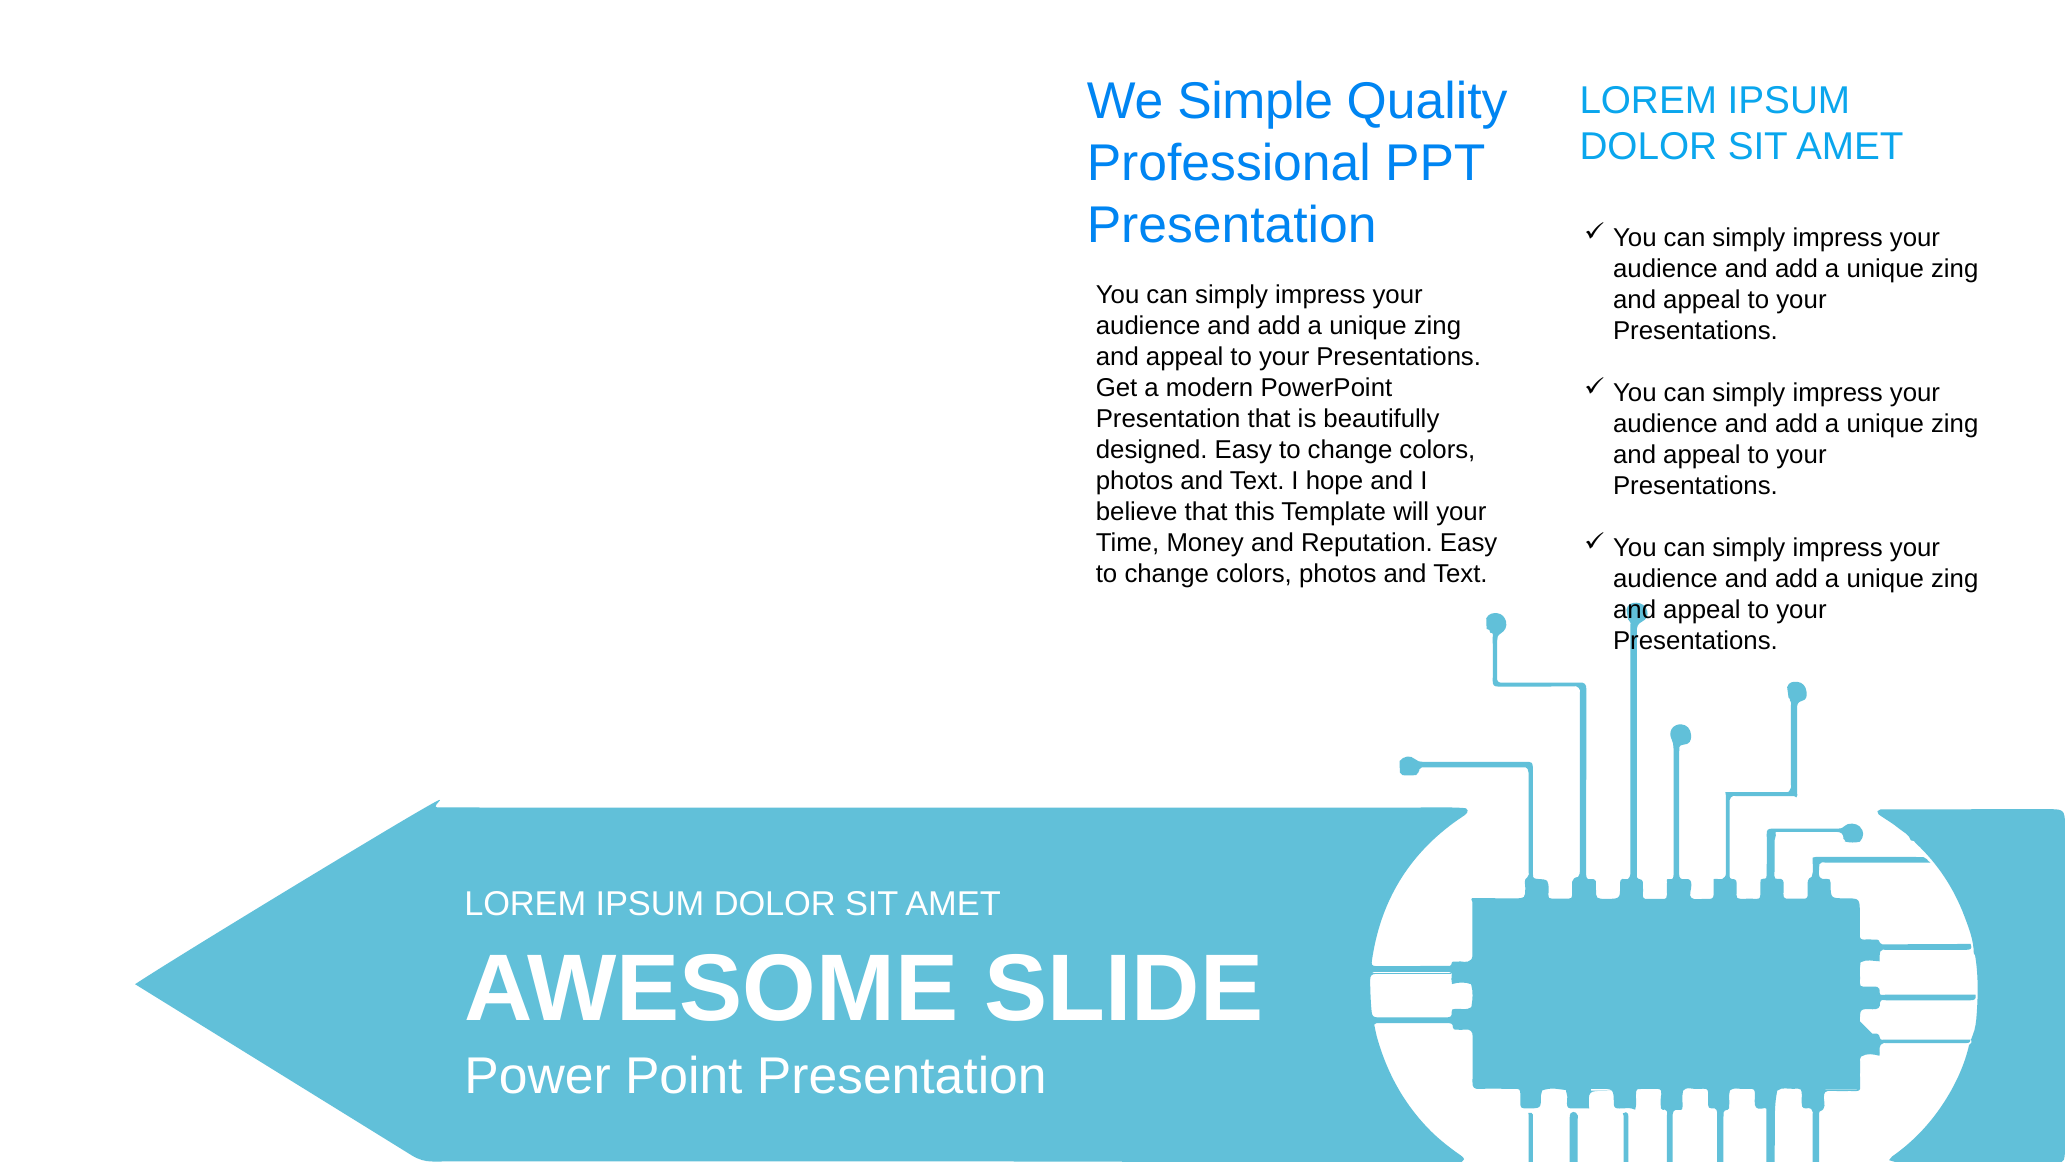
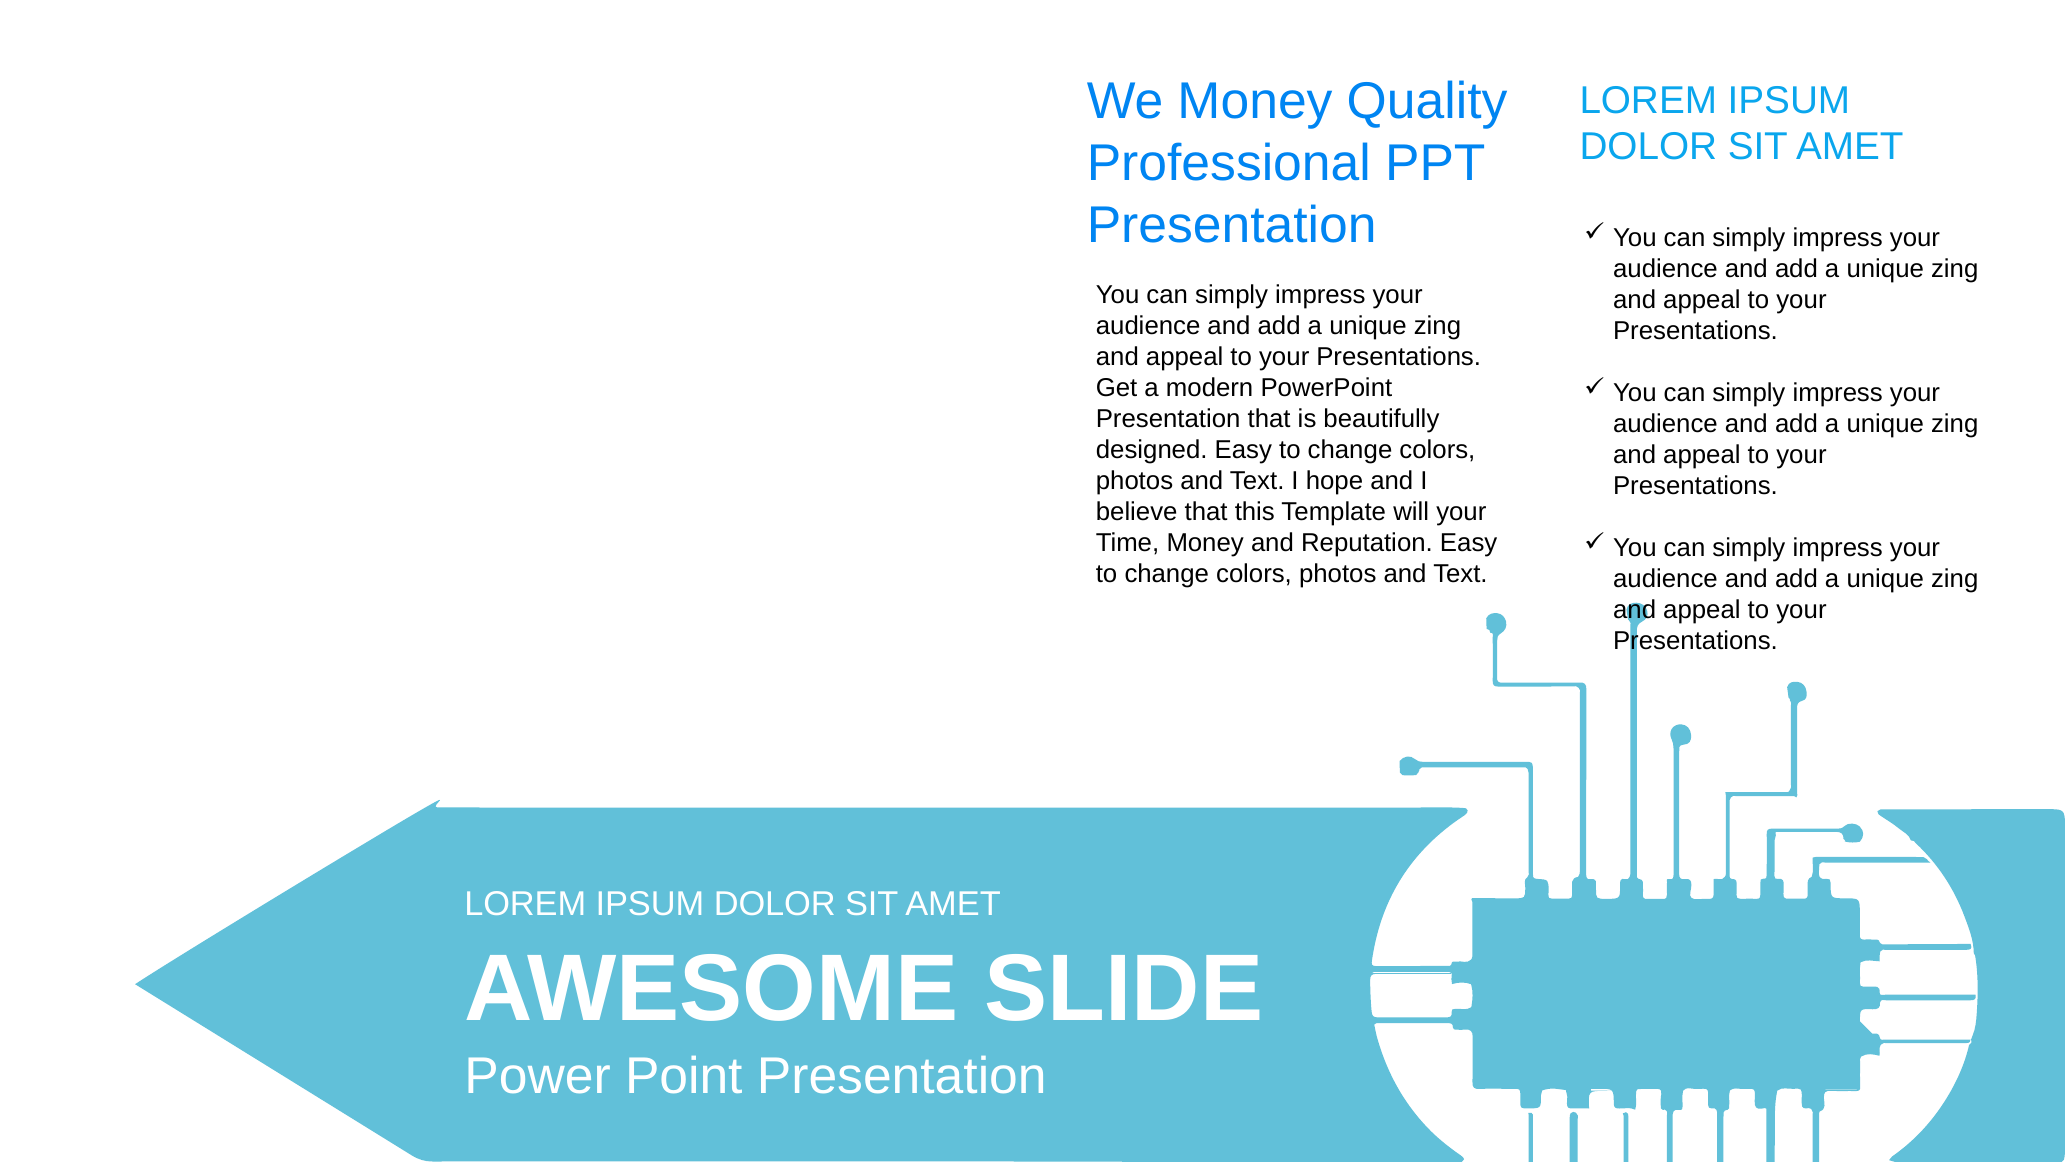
We Simple: Simple -> Money
